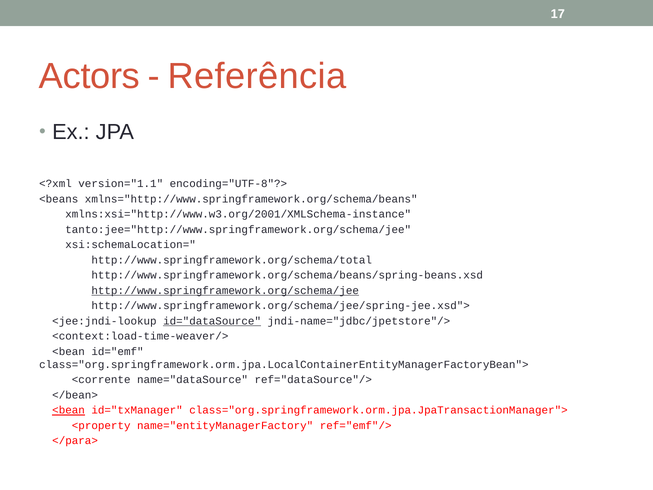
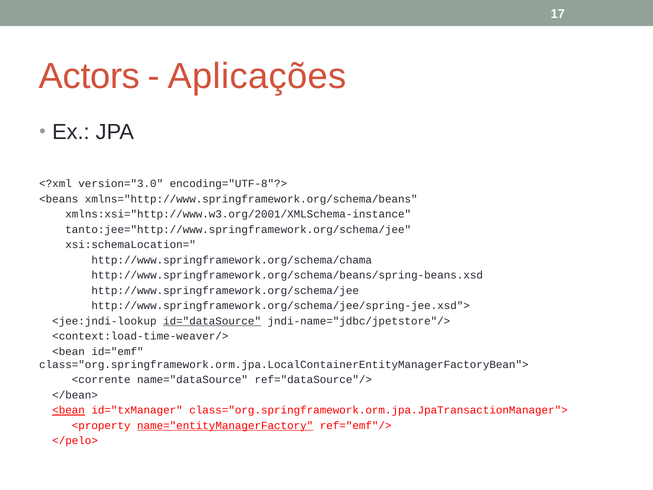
Referência: Referência -> Aplicações
version="1.1: version="1.1 -> version="3.0
http://www.springframework.org/schema/total: http://www.springframework.org/schema/total -> http://www.springframework.org/schema/chama
http://www.springframework.org/schema/jee underline: present -> none
name="entityManagerFactory underline: none -> present
</para>: </para> -> </pelo>
